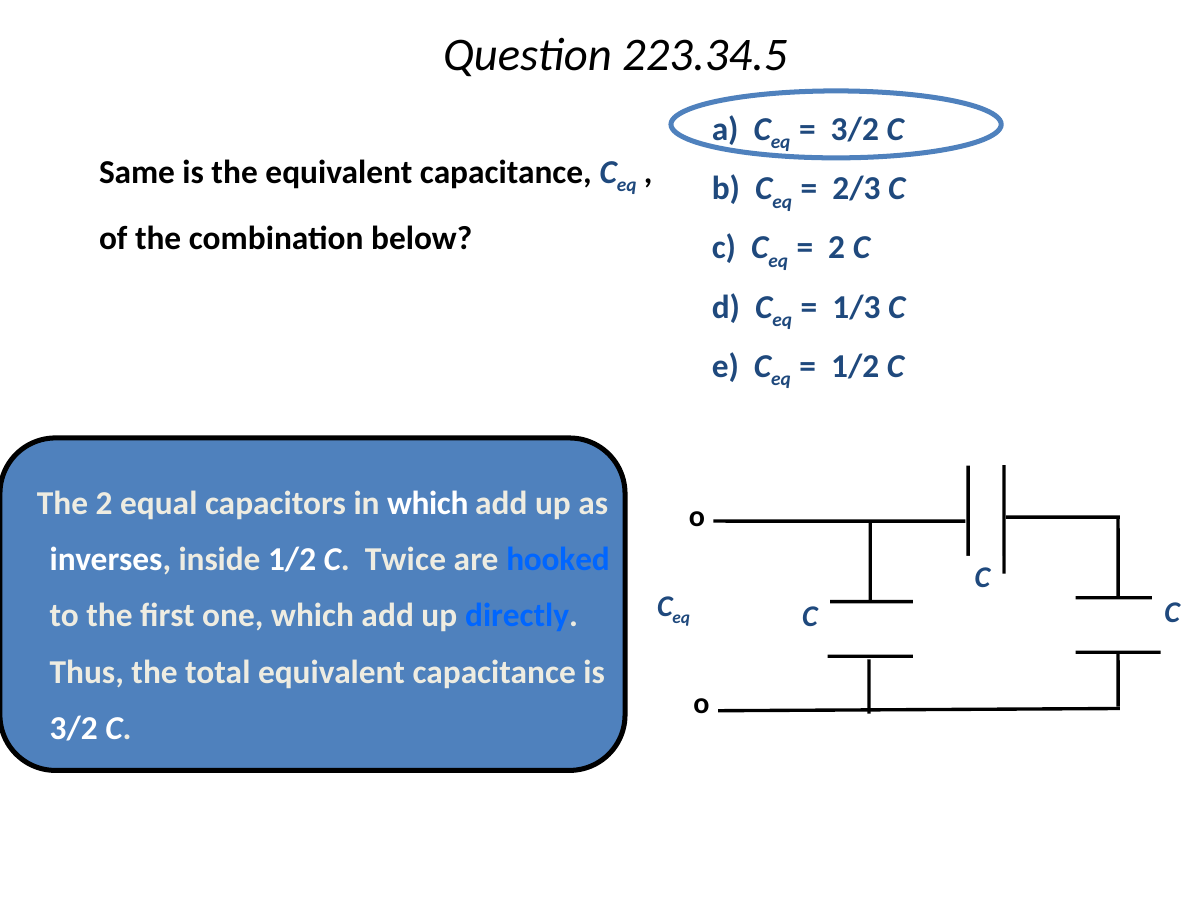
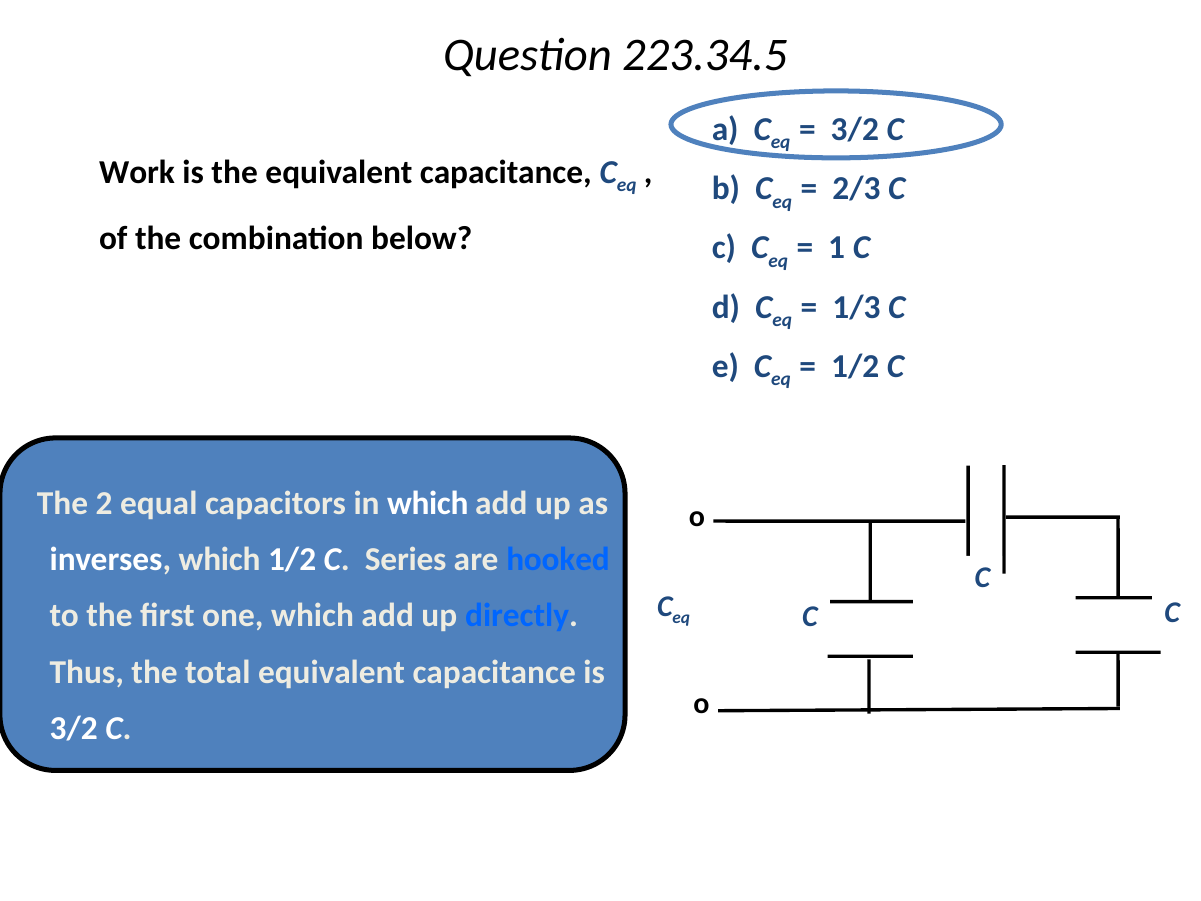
Same: Same -> Work
2 at (837, 248): 2 -> 1
inverses inside: inside -> which
Twice: Twice -> Series
